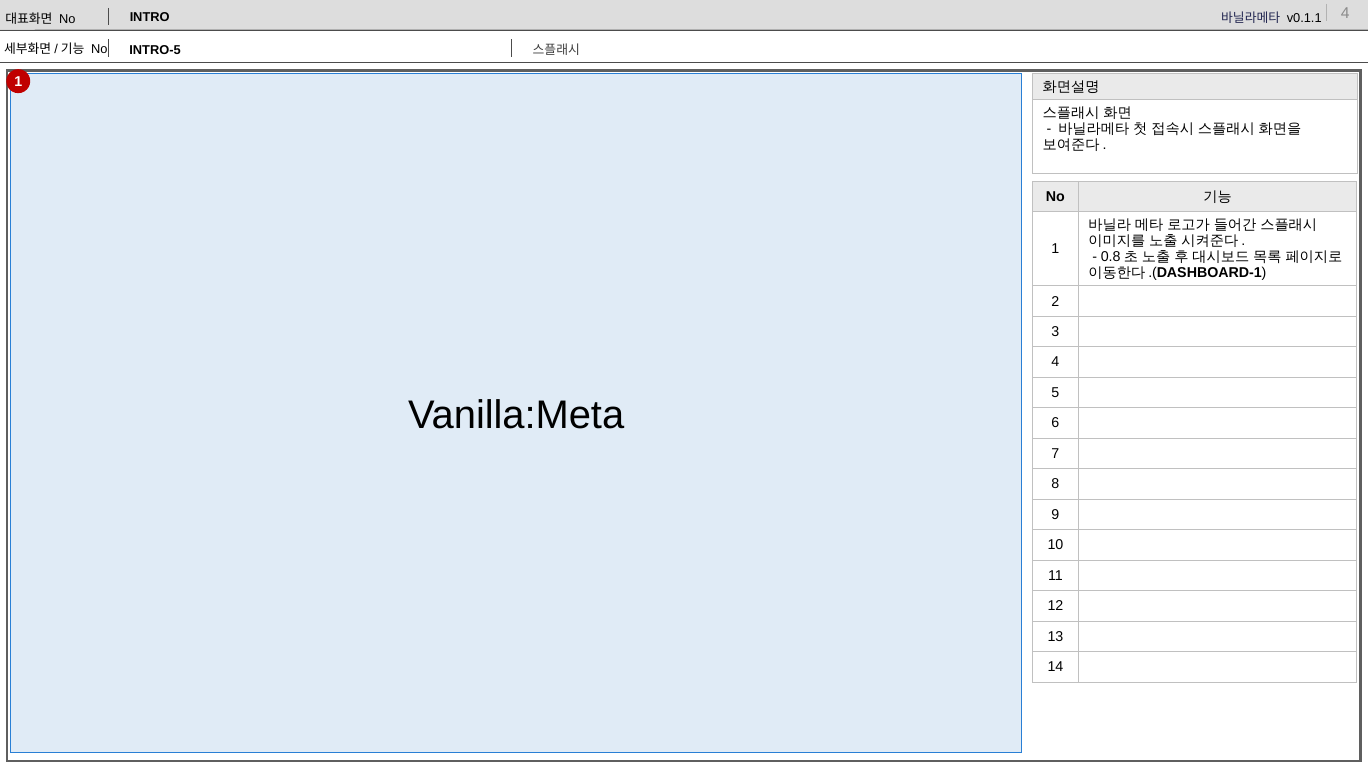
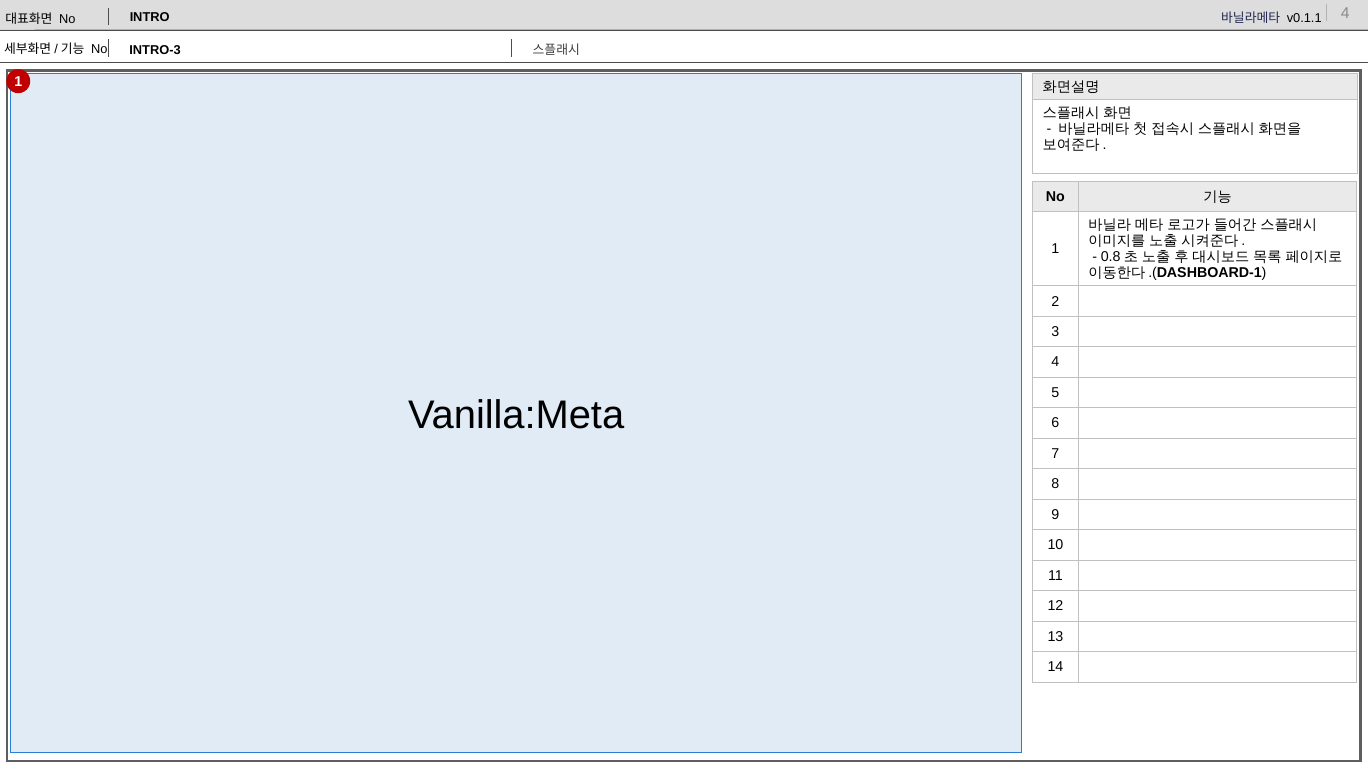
INTRO-5: INTRO-5 -> INTRO-3
